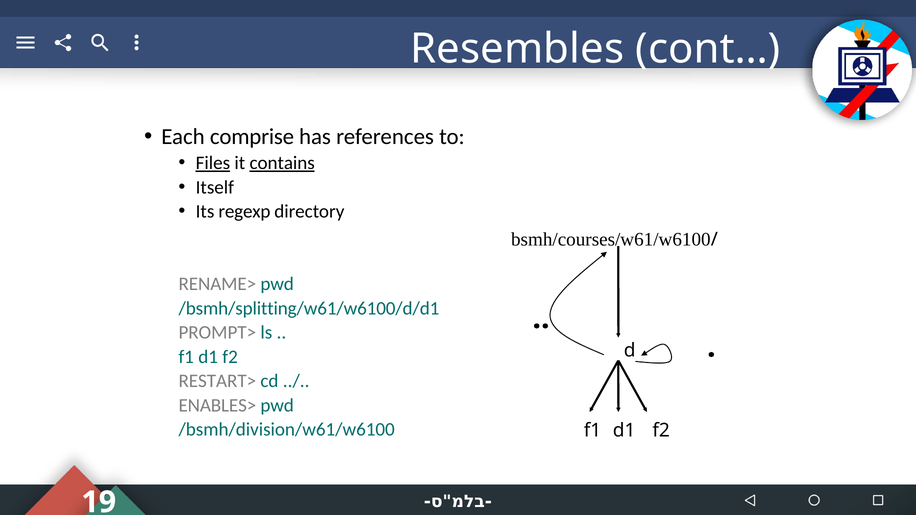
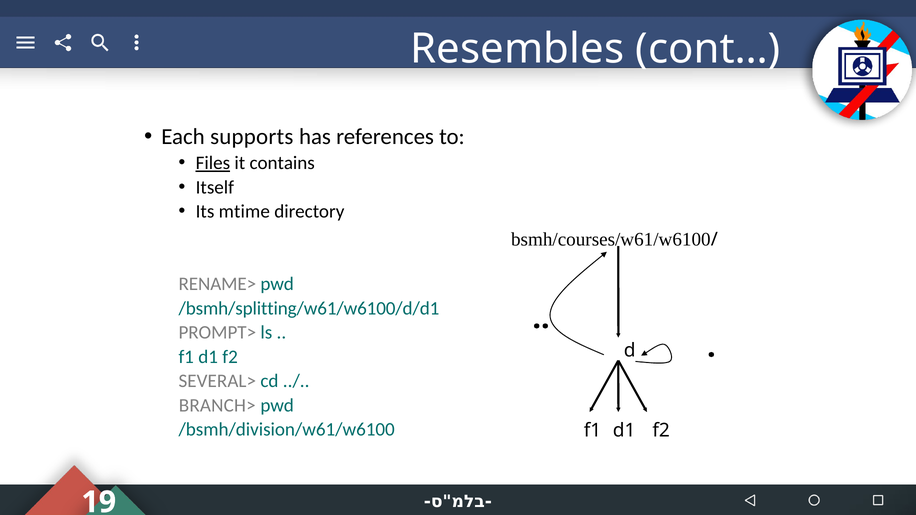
comprise: comprise -> supports
contains underline: present -> none
regexp: regexp -> mtime
RESTART>: RESTART> -> SEVERAL>
ENABLES>: ENABLES> -> BRANCH>
